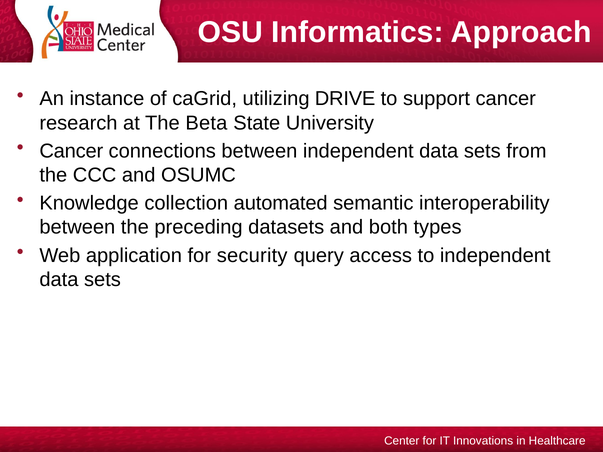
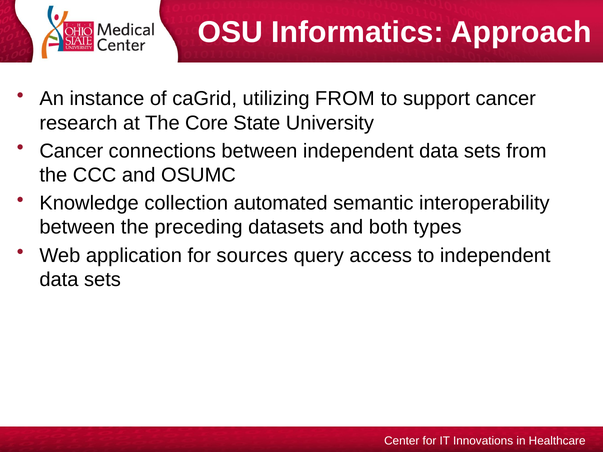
utilizing DRIVE: DRIVE -> FROM
Beta: Beta -> Core
security: security -> sources
